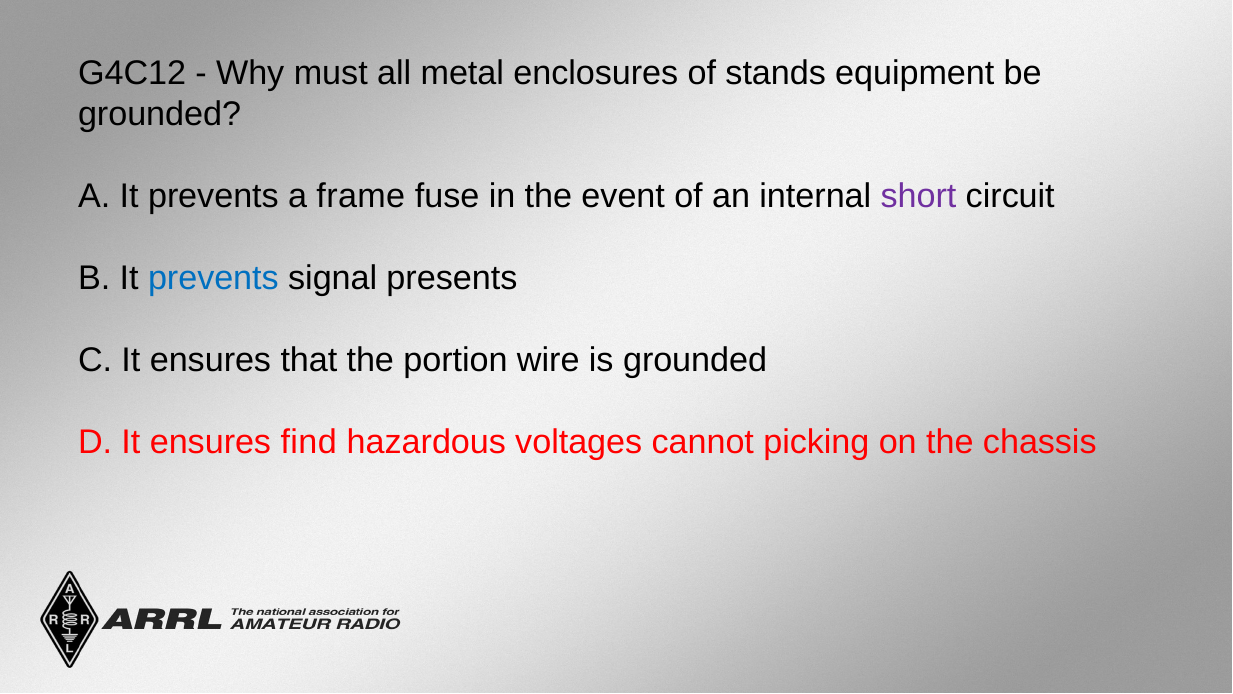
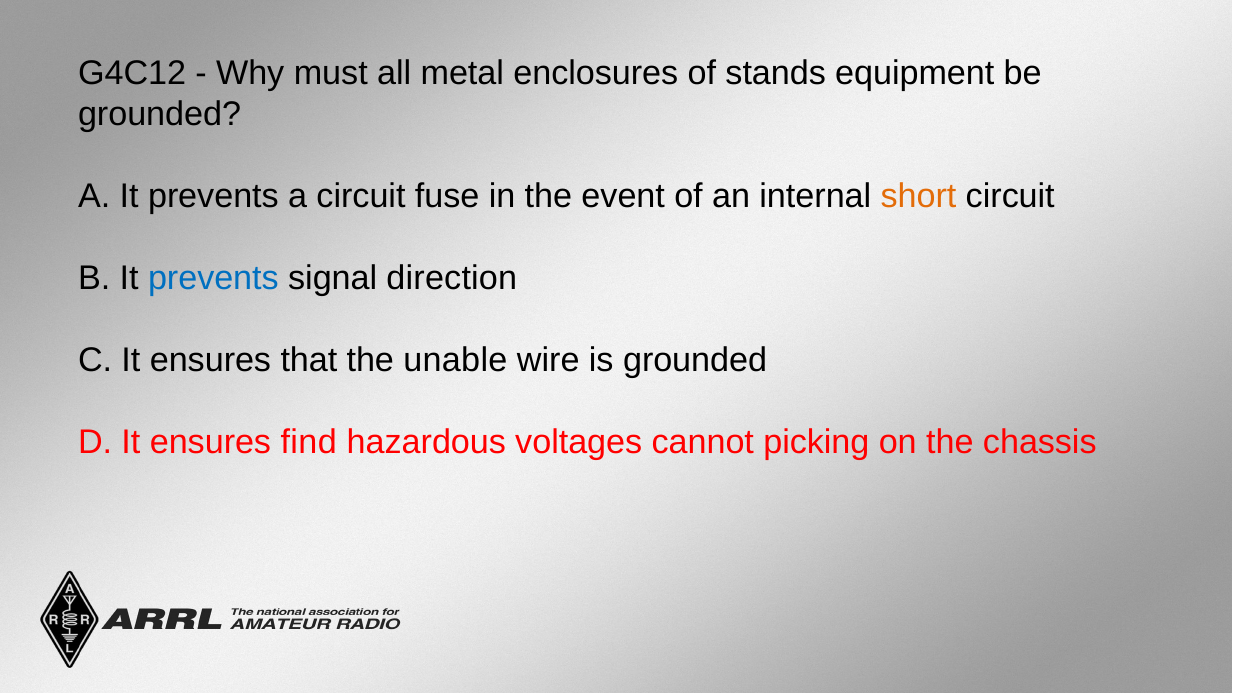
a frame: frame -> circuit
short colour: purple -> orange
presents: presents -> direction
portion: portion -> unable
